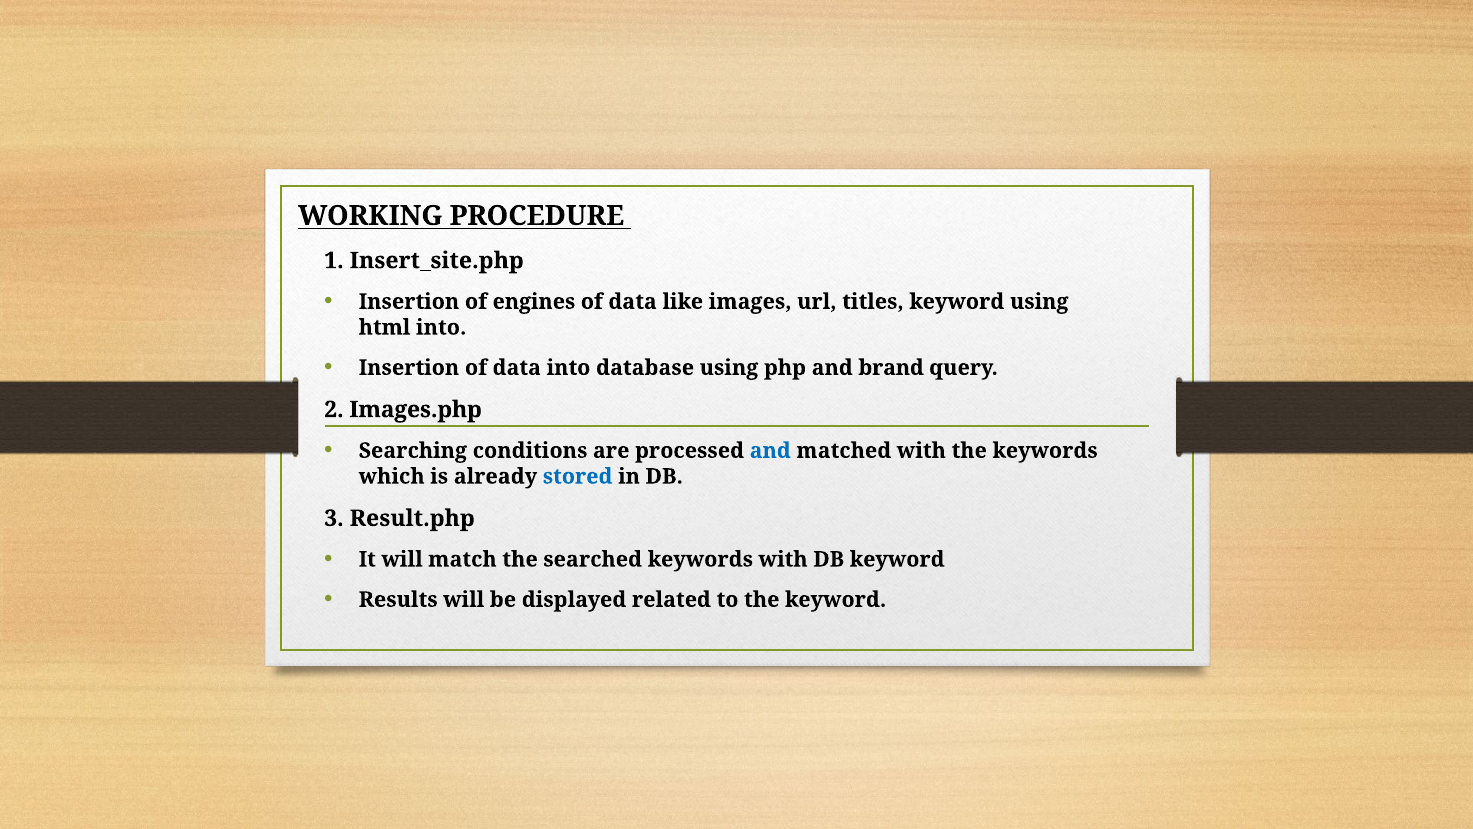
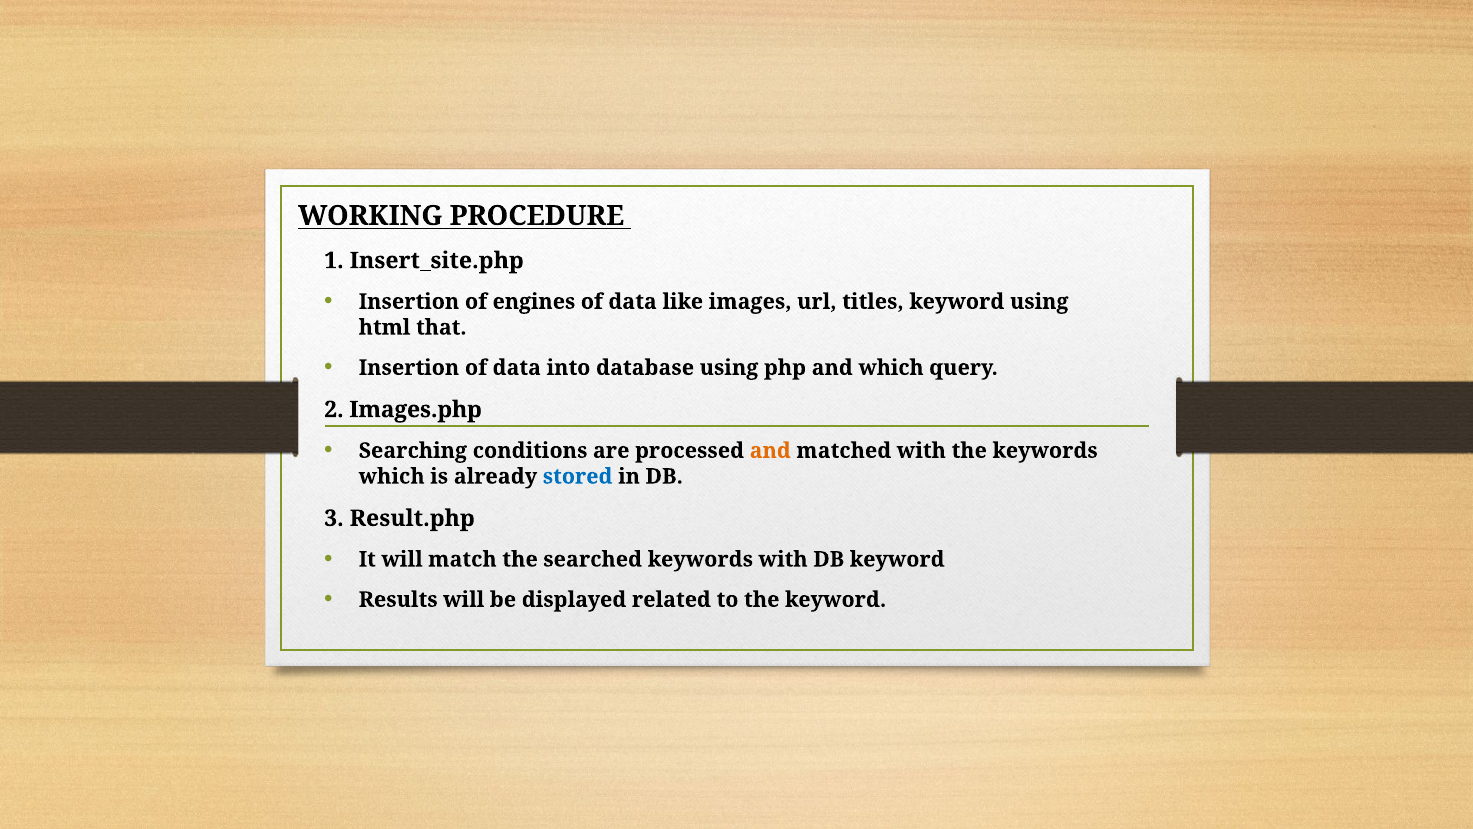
html into: into -> that
and brand: brand -> which
and at (770, 450) colour: blue -> orange
